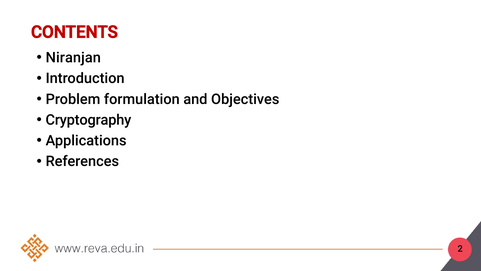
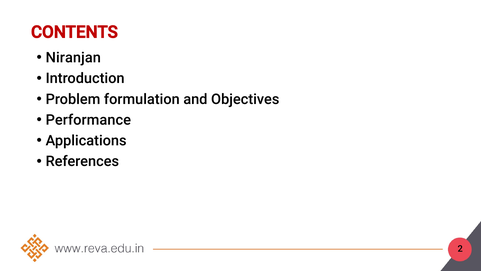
Cryptography: Cryptography -> Performance
